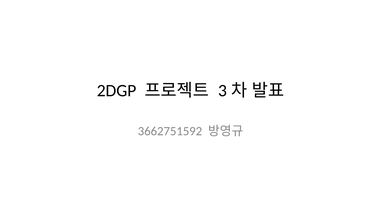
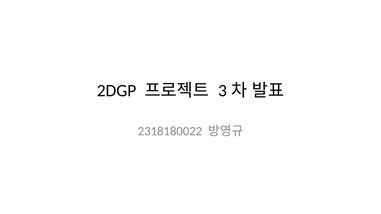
3662751592: 3662751592 -> 2318180022
